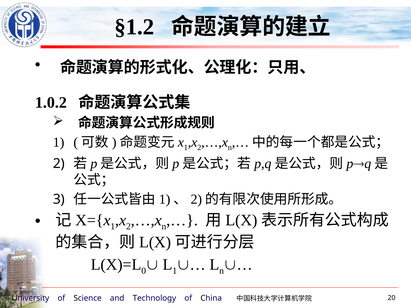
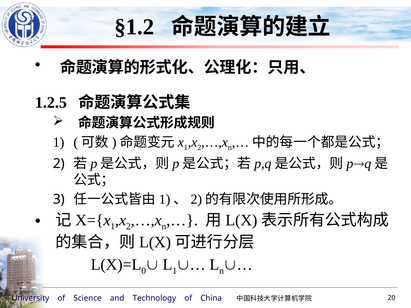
1.0.2: 1.0.2 -> 1.2.5
